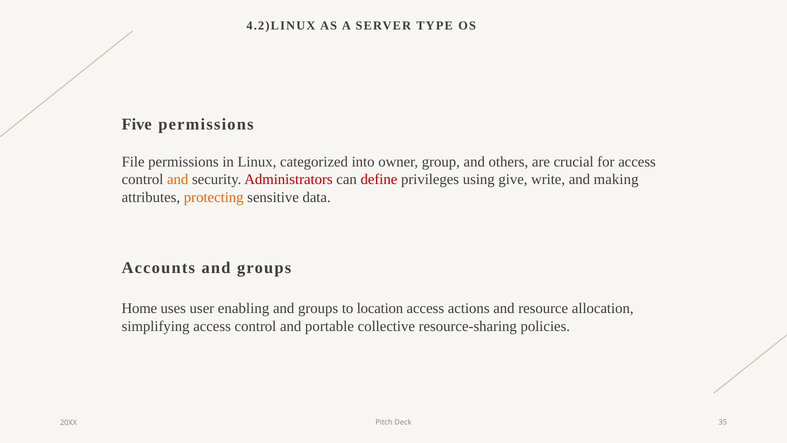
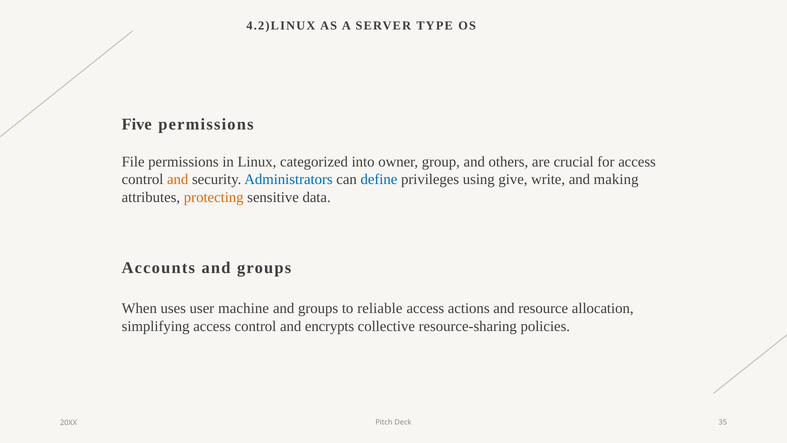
Administrators colour: red -> blue
define colour: red -> blue
Home: Home -> When
enabling: enabling -> machine
location: location -> reliable
portable: portable -> encrypts
